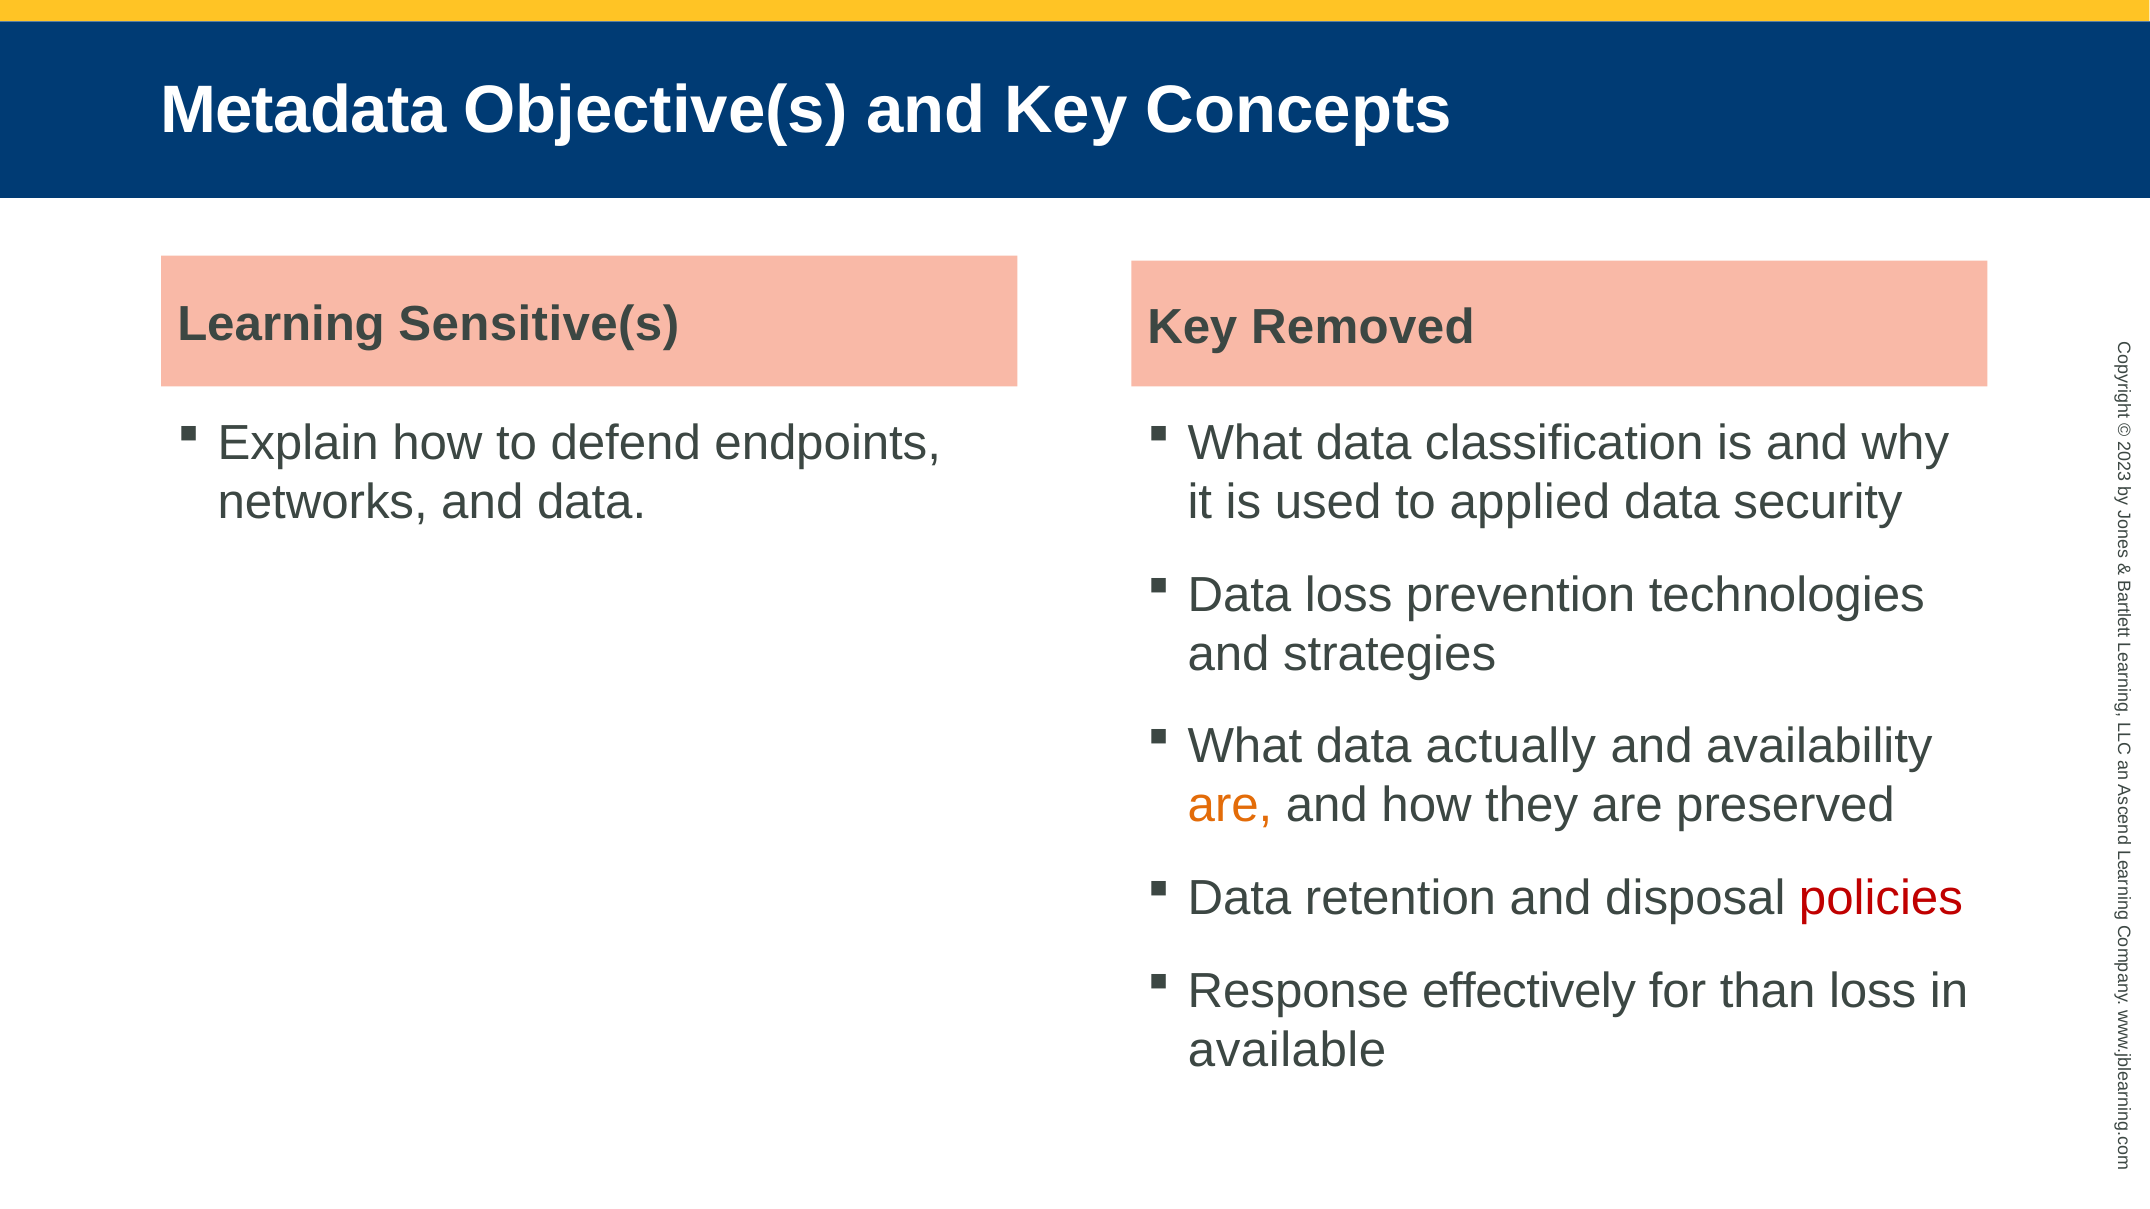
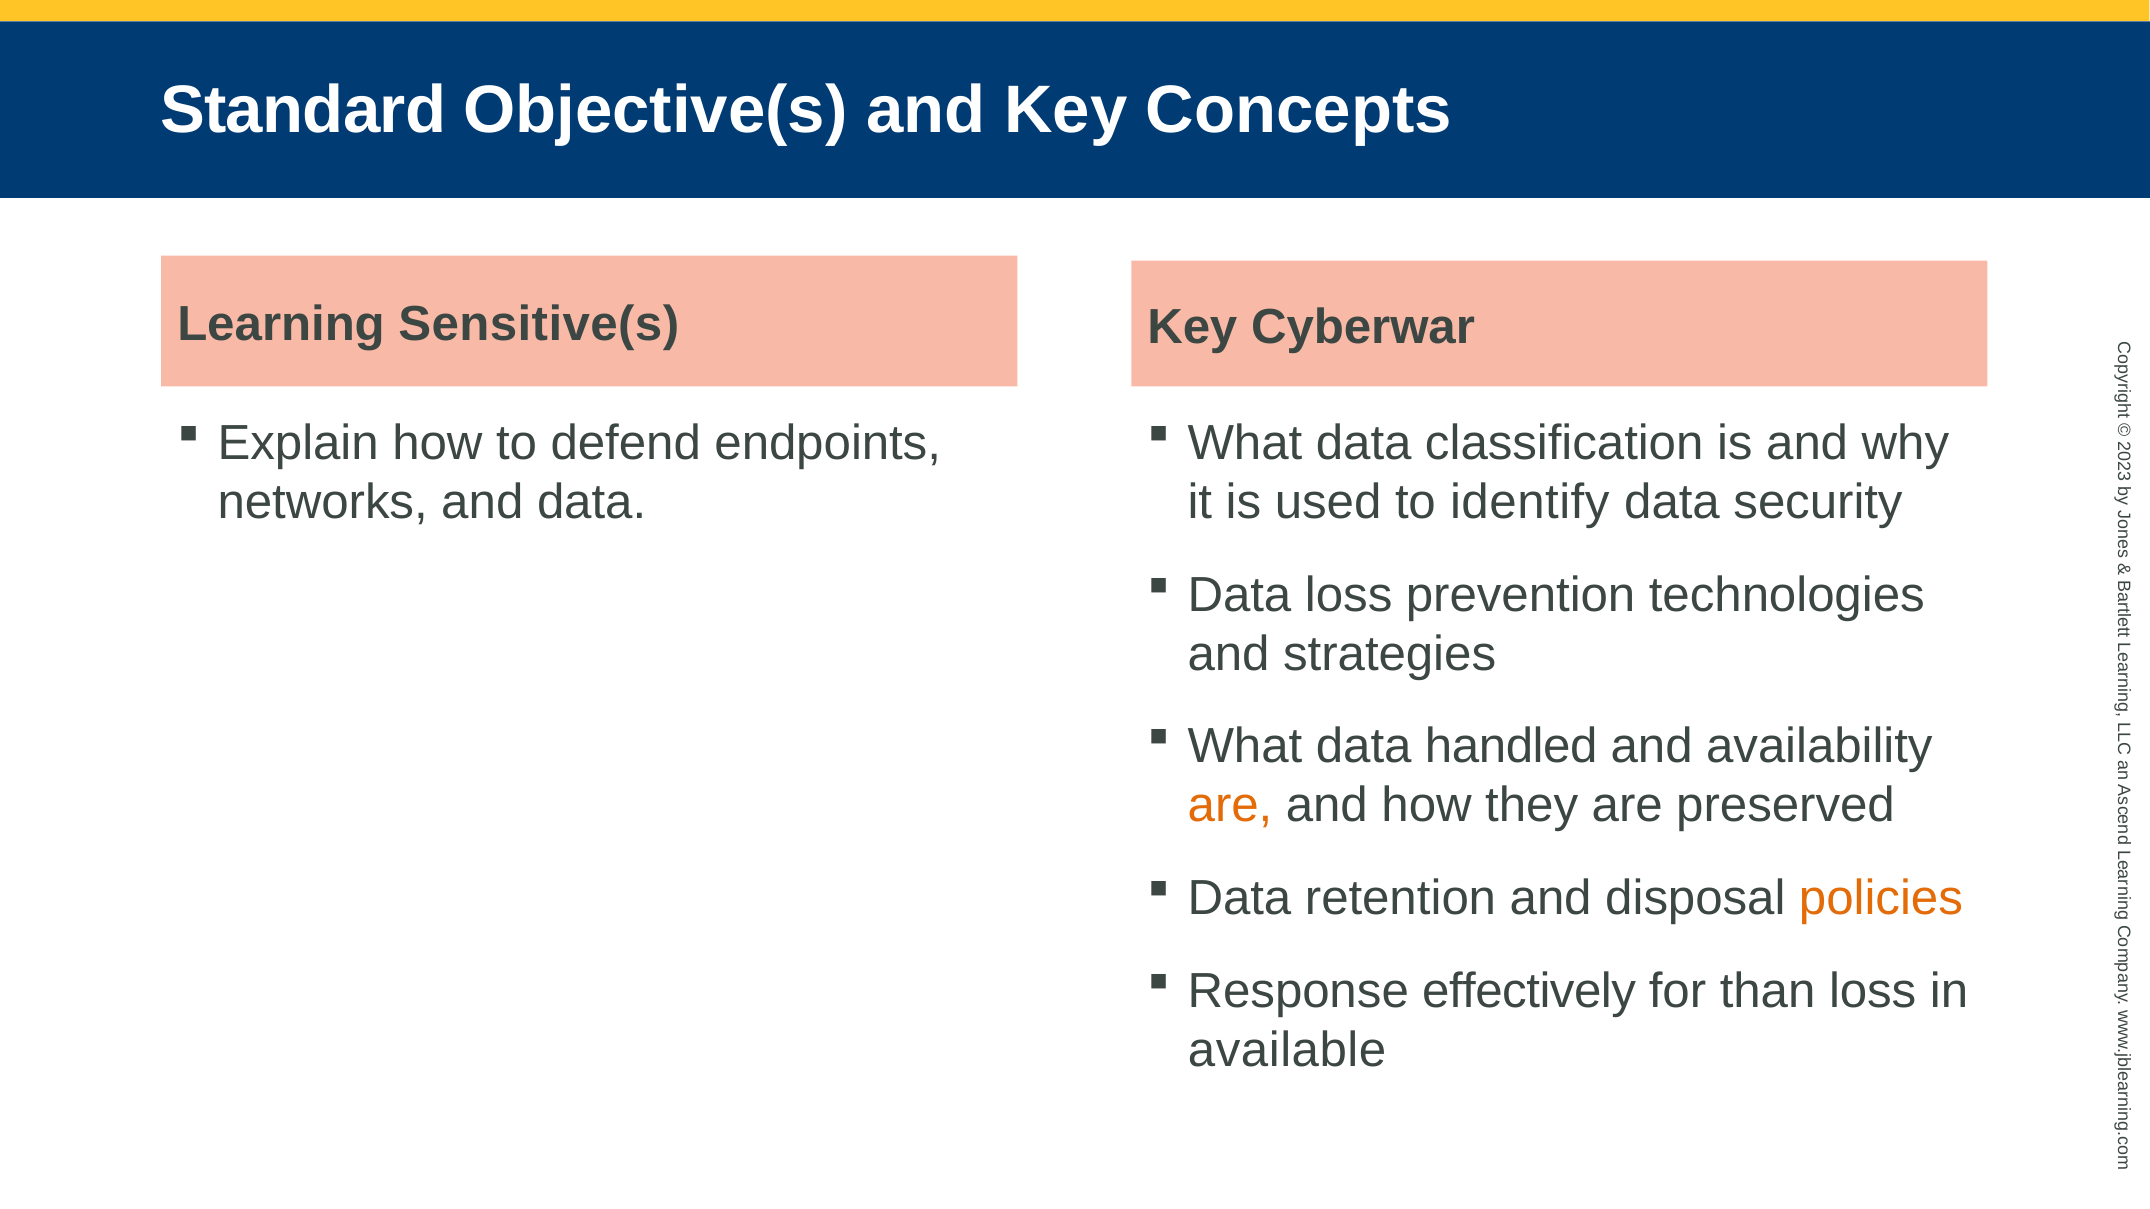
Metadata: Metadata -> Standard
Removed: Removed -> Cyberwar
applied: applied -> identify
actually: actually -> handled
policies colour: red -> orange
